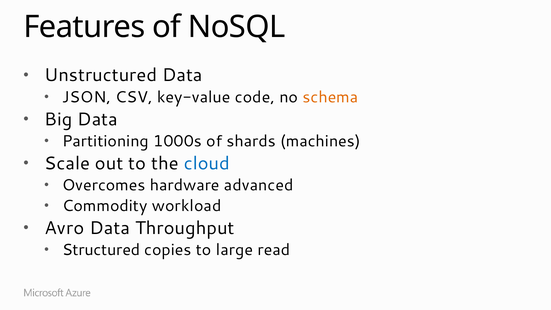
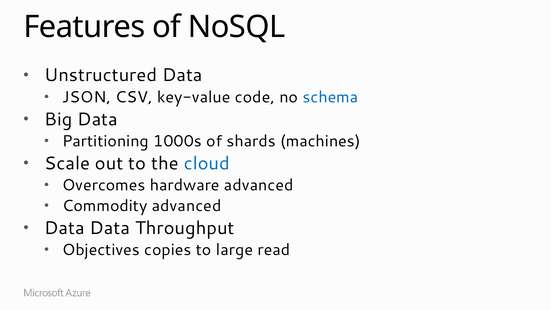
schema colour: orange -> blue
Commodity workload: workload -> advanced
Avro at (64, 228): Avro -> Data
Structured: Structured -> Objectives
